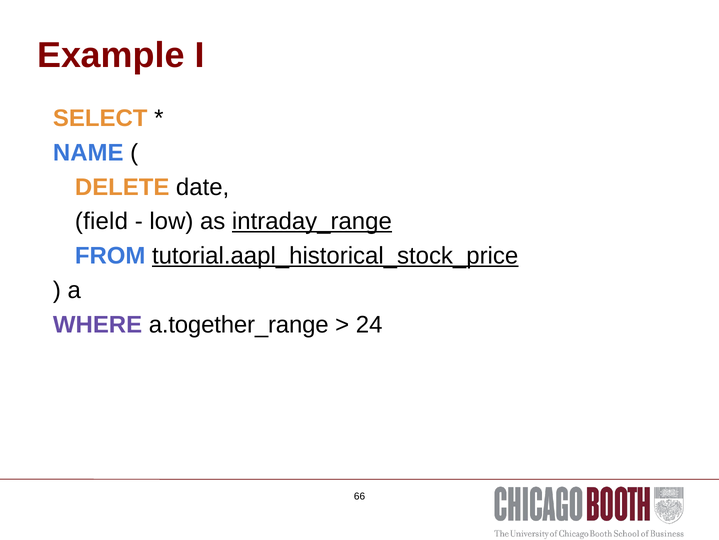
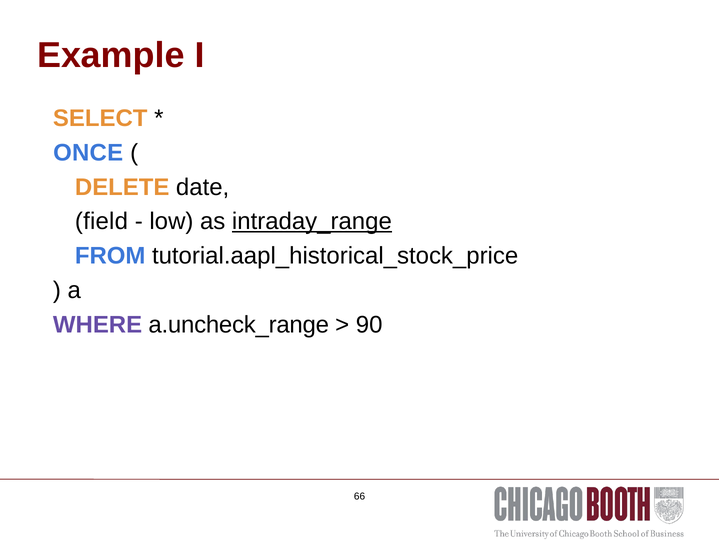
NAME: NAME -> ONCE
tutorial.aapl_historical_stock_price underline: present -> none
a.together_range: a.together_range -> a.uncheck_range
24: 24 -> 90
